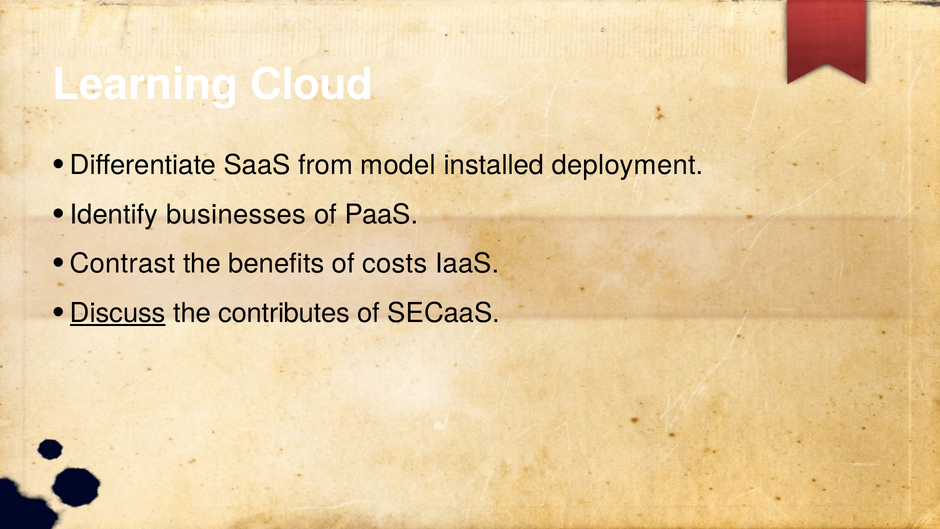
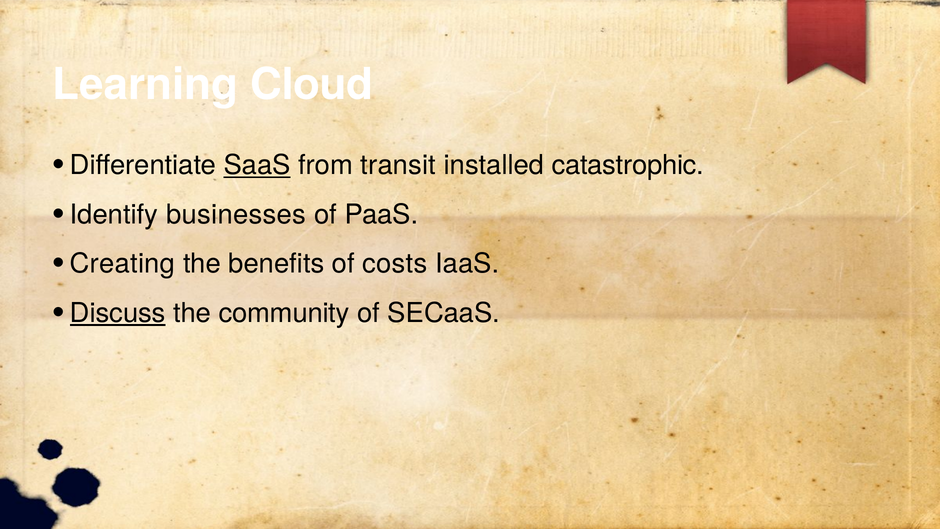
SaaS underline: none -> present
model: model -> transit
deployment: deployment -> catastrophic
Contrast: Contrast -> Creating
contributes: contributes -> community
